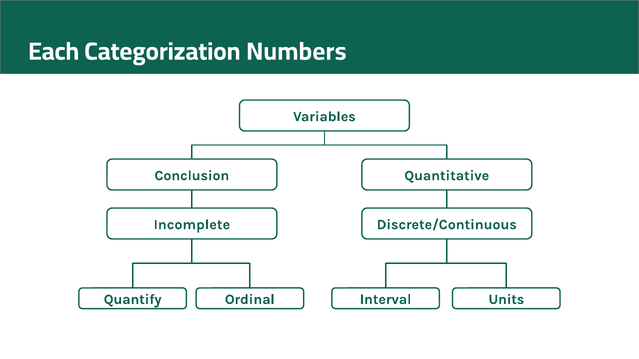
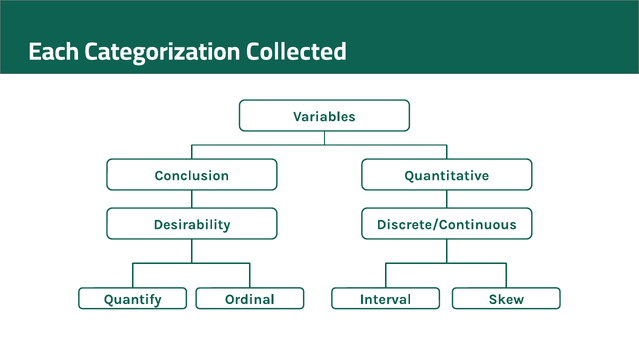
Numbers: Numbers -> Collected
Incomplete: Incomplete -> Desirability
Units: Units -> Skew
